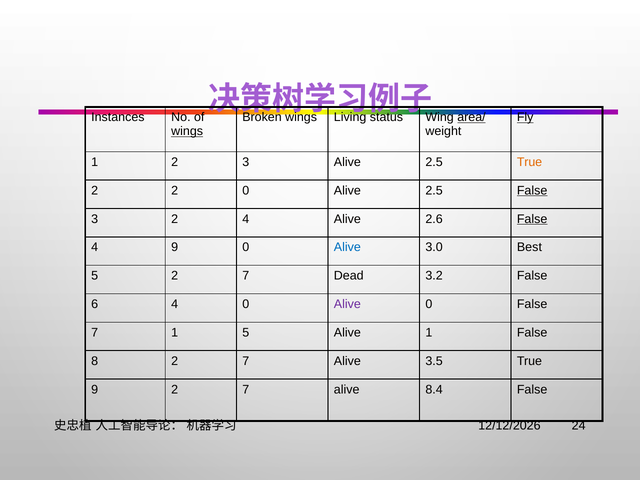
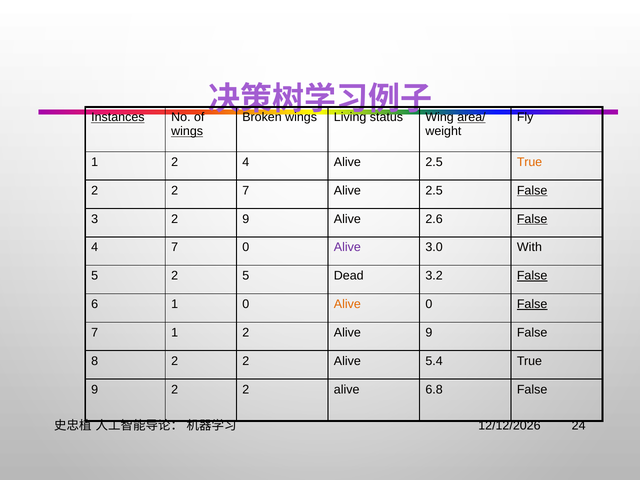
Instances underline: none -> present
Fly underline: present -> none
2 3: 3 -> 4
2 0: 0 -> 7
2 4: 4 -> 9
4 9: 9 -> 7
Alive at (347, 247) colour: blue -> purple
Best: Best -> With
5 2 7: 7 -> 5
False at (532, 276) underline: none -> present
6 4: 4 -> 1
Alive at (347, 304) colour: purple -> orange
False at (532, 304) underline: none -> present
7 1 5: 5 -> 2
Alive 1: 1 -> 9
8 2 7: 7 -> 2
3.5: 3.5 -> 5.4
9 2 7: 7 -> 2
8.4: 8.4 -> 6.8
